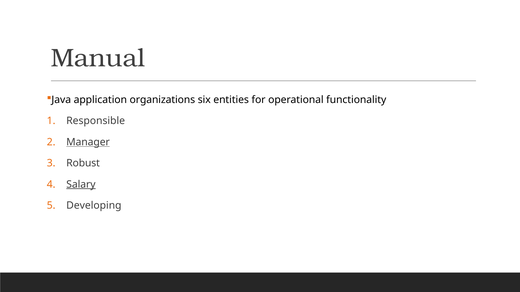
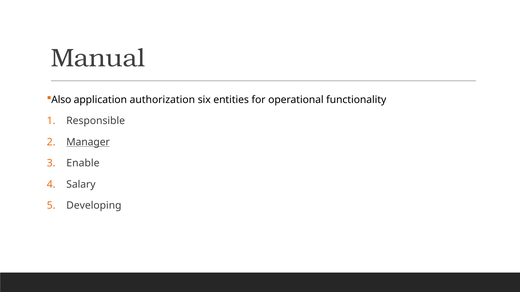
Java: Java -> Also
organizations: organizations -> authorization
Robust: Robust -> Enable
Salary underline: present -> none
